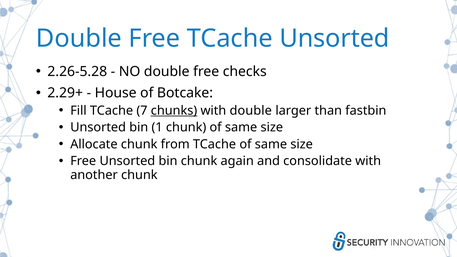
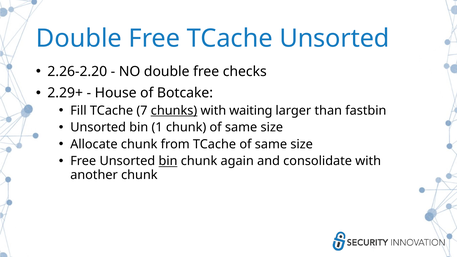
2.26-5.28: 2.26-5.28 -> 2.26-2.20
with double: double -> waiting
bin at (168, 161) underline: none -> present
